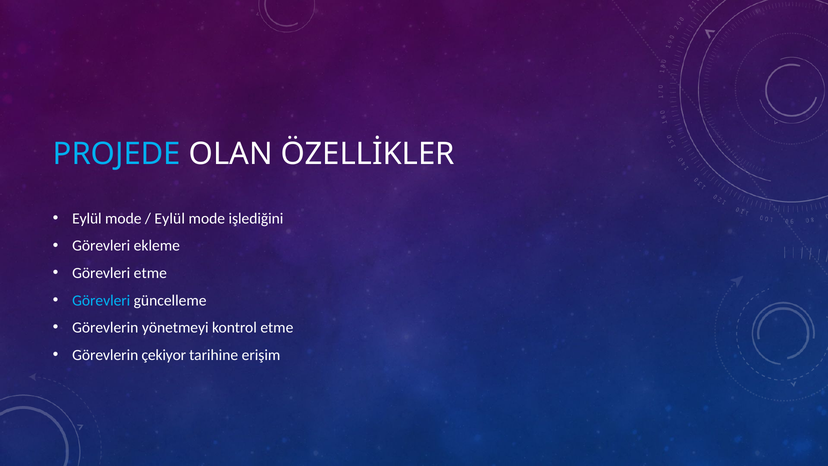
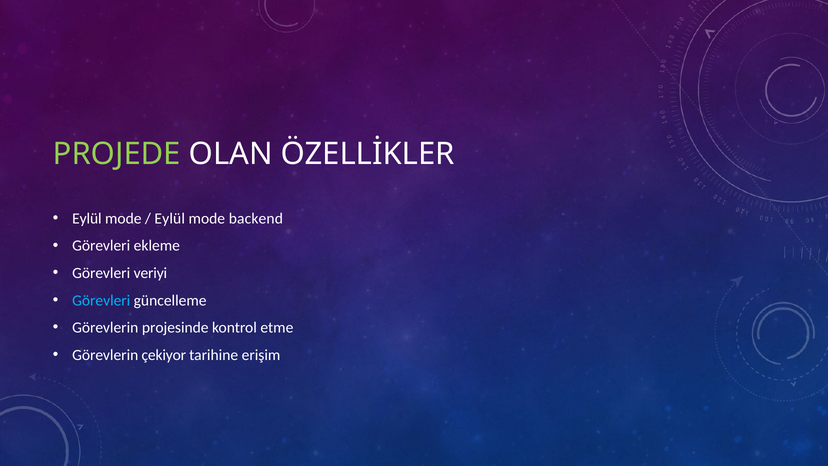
PROJEDE colour: light blue -> light green
işlediğini: işlediğini -> backend
Görevleri etme: etme -> veriyi
yönetmeyi: yönetmeyi -> projesinde
